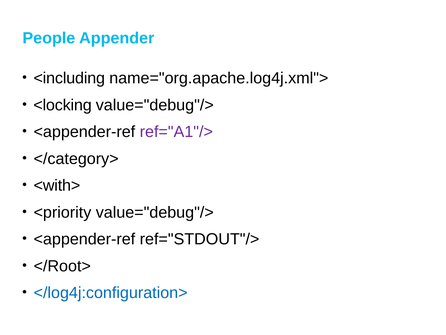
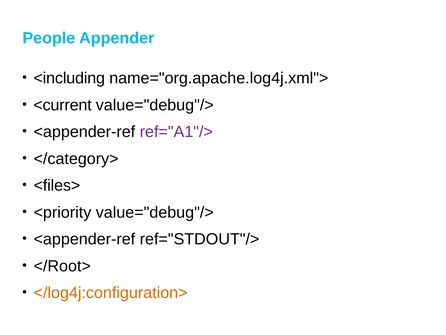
<locking: <locking -> <current
<with>: <with> -> <files>
</log4j:configuration> colour: blue -> orange
